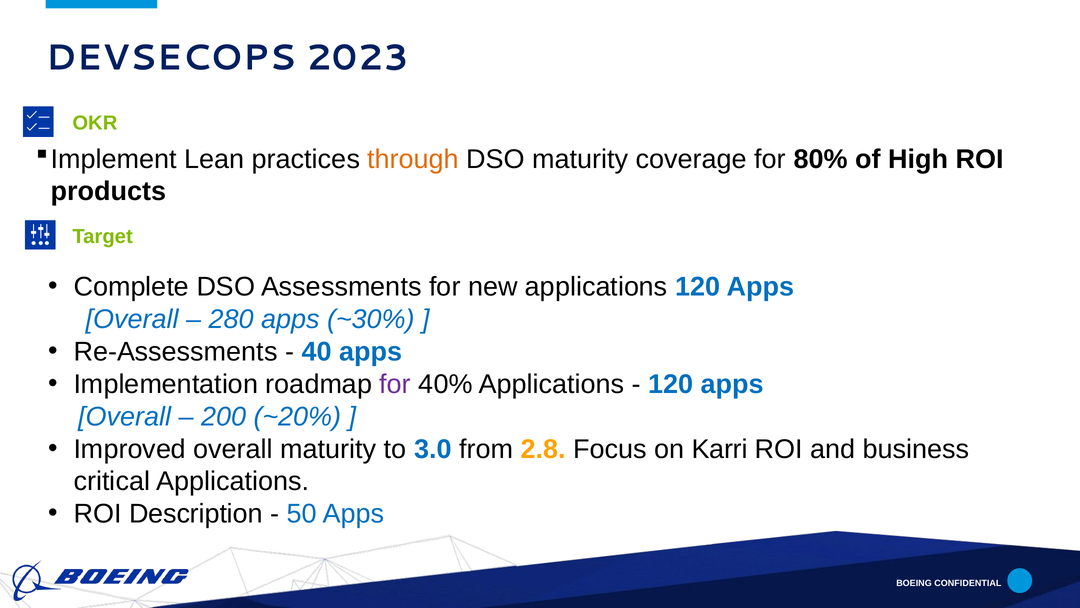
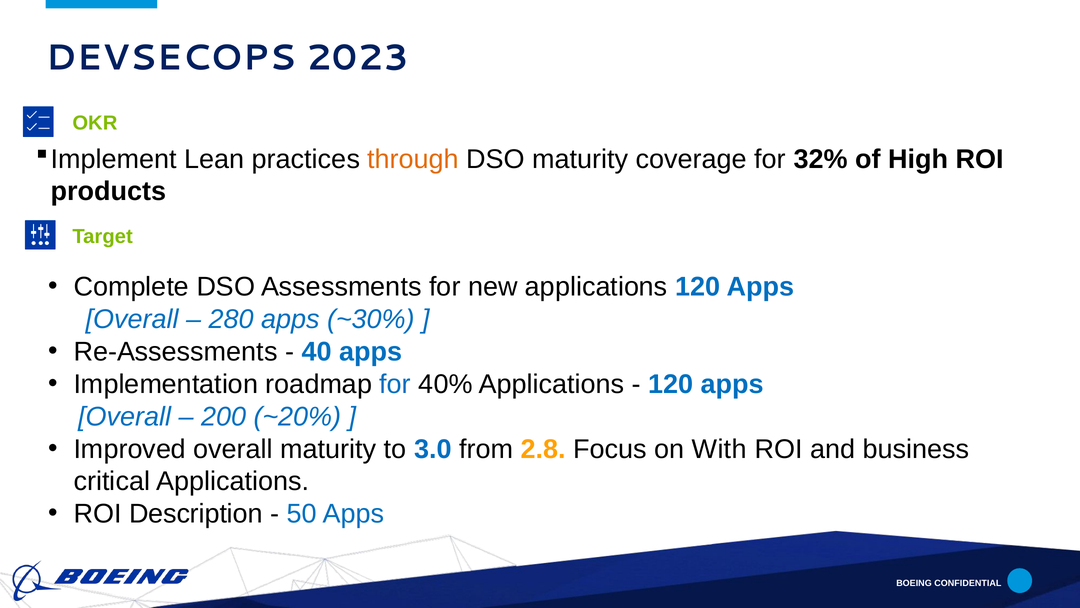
80%: 80% -> 32%
for at (395, 384) colour: purple -> blue
Karri: Karri -> With
